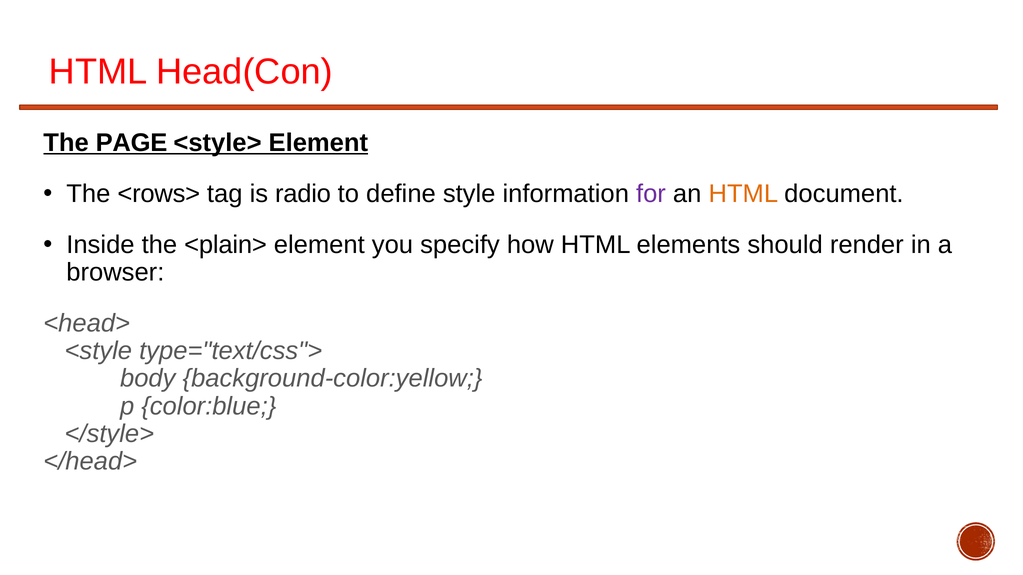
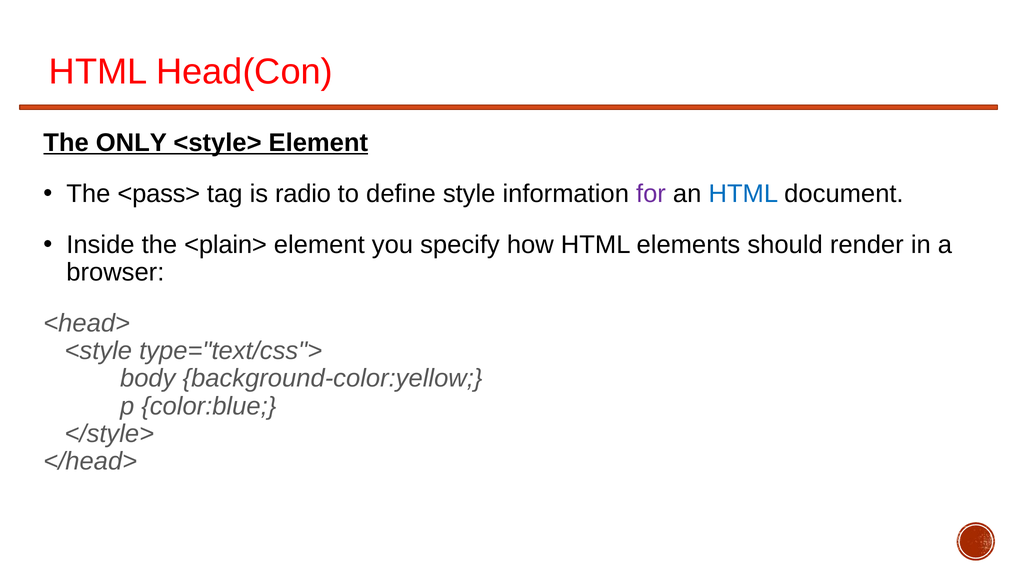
PAGE: PAGE -> ONLY
<rows>: <rows> -> <pass>
HTML at (743, 194) colour: orange -> blue
